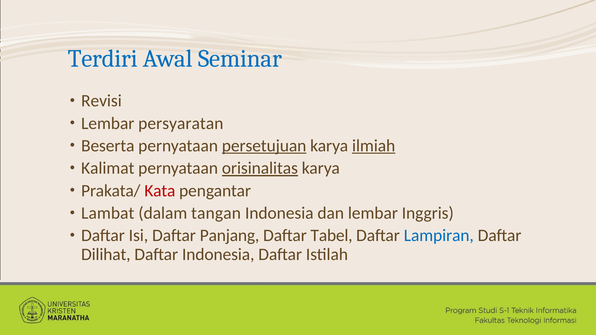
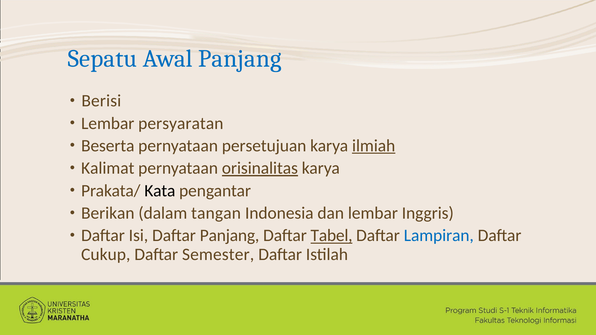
Terdiri: Terdiri -> Sepatu
Awal Seminar: Seminar -> Panjang
Revisi: Revisi -> Berisi
persetujuan underline: present -> none
Kata colour: red -> black
Lambat: Lambat -> Berikan
Tabel underline: none -> present
Dilihat: Dilihat -> Cukup
Daftar Indonesia: Indonesia -> Semester
